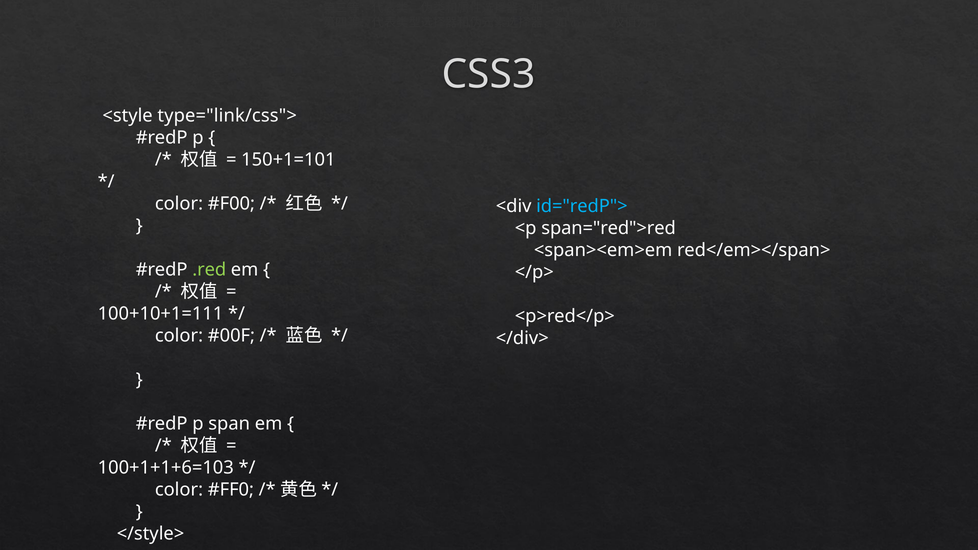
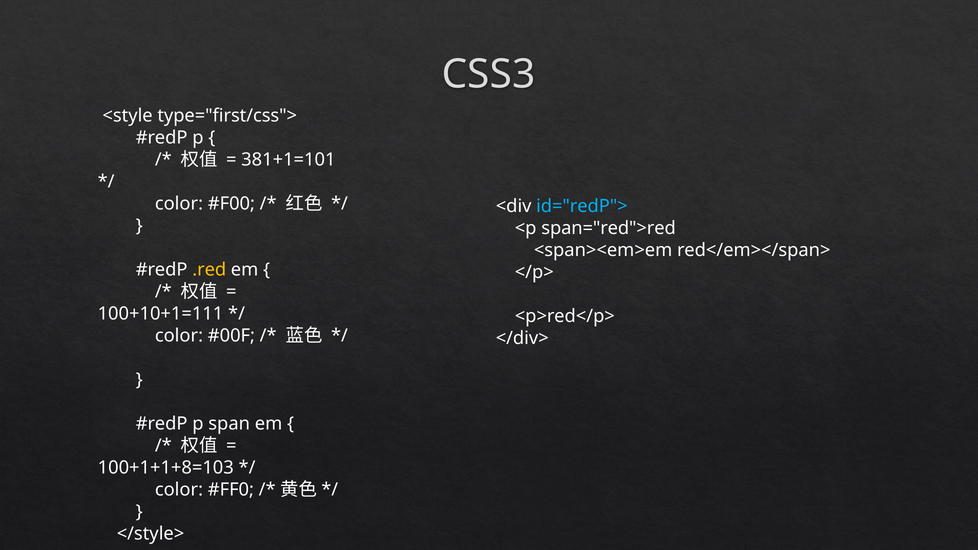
type="link/css">: type="link/css"> -> type="first/css">
150+1=101: 150+1=101 -> 381+1=101
.red colour: light green -> yellow
100+1+1+6=103: 100+1+1+6=103 -> 100+1+1+8=103
